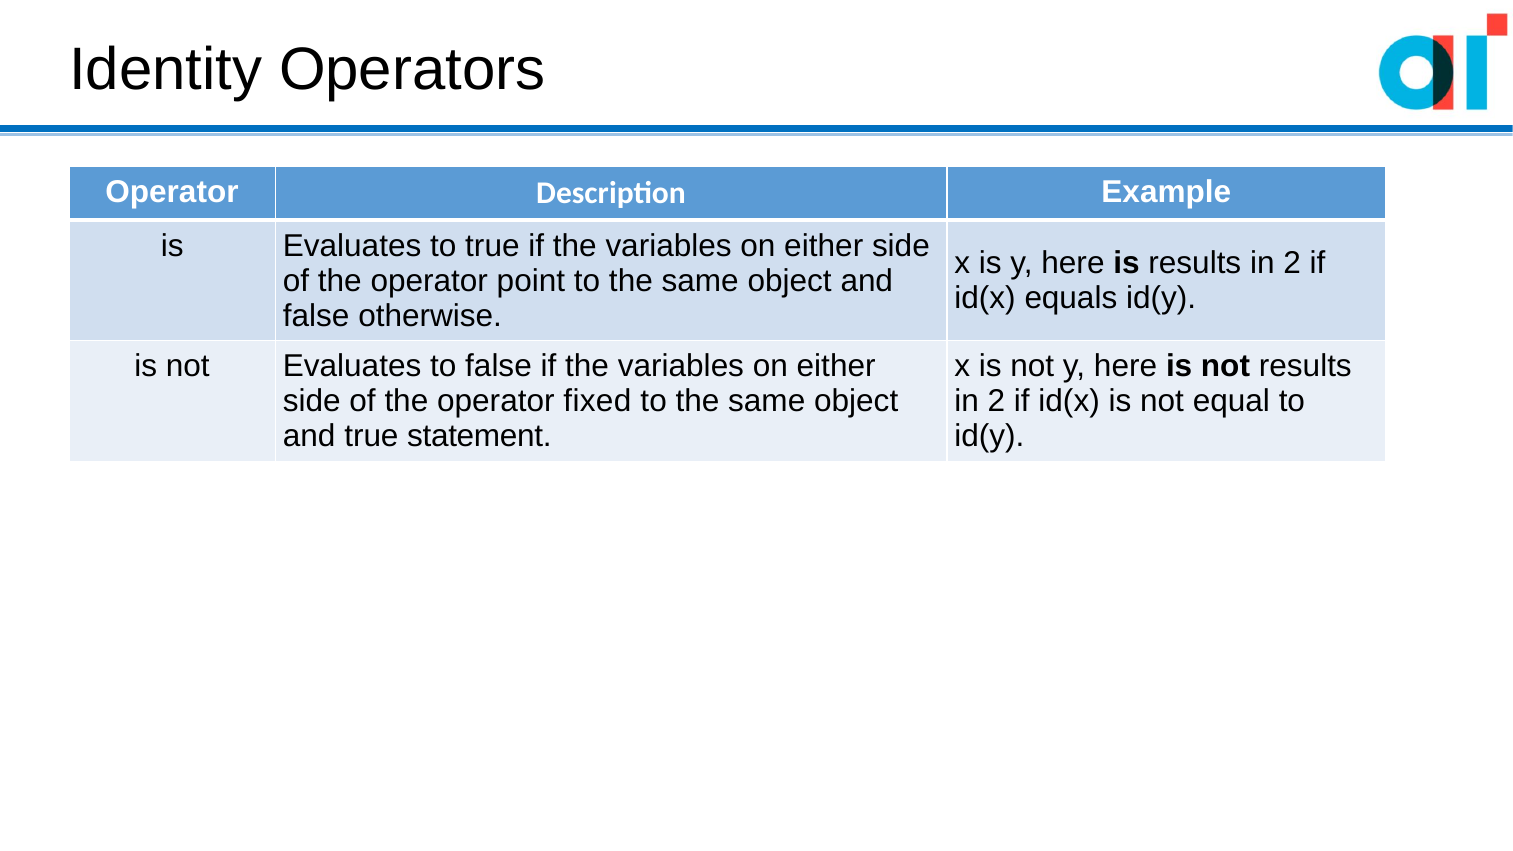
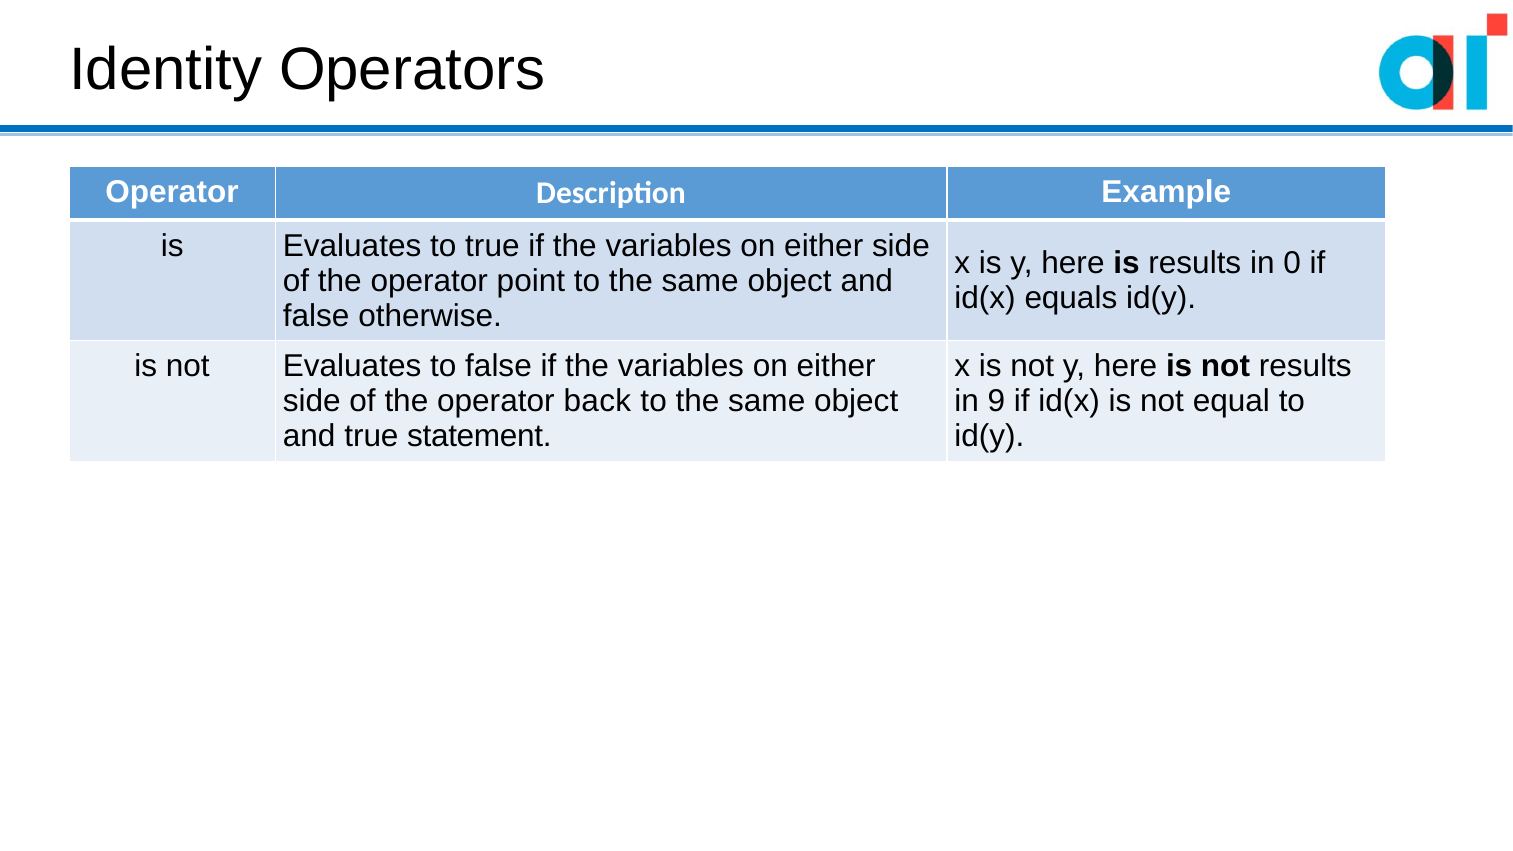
is results in 2: 2 -> 0
fixed: fixed -> back
2 at (996, 401): 2 -> 9
